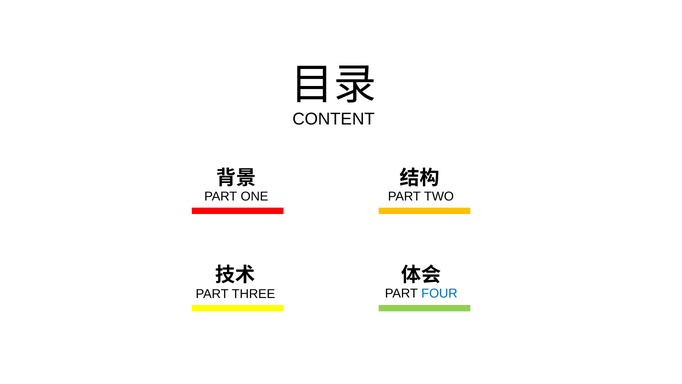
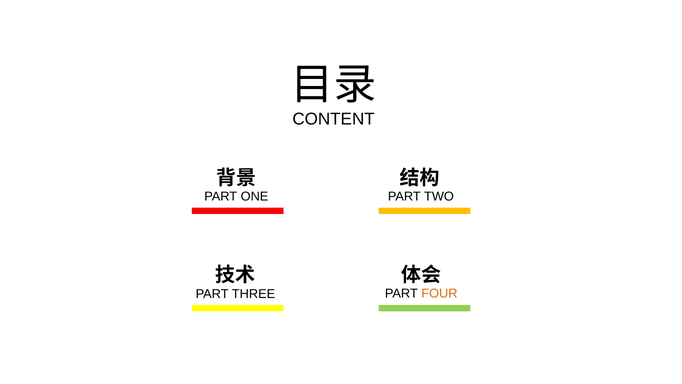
FOUR colour: blue -> orange
